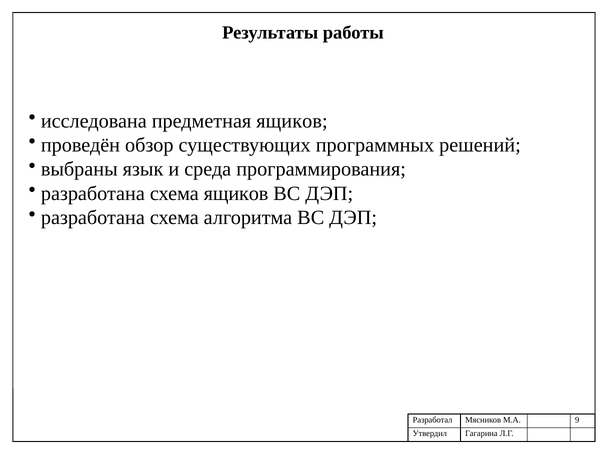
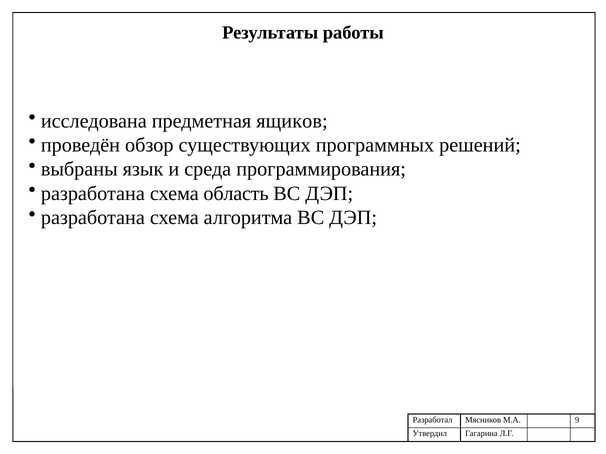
схема ящиков: ящиков -> область
